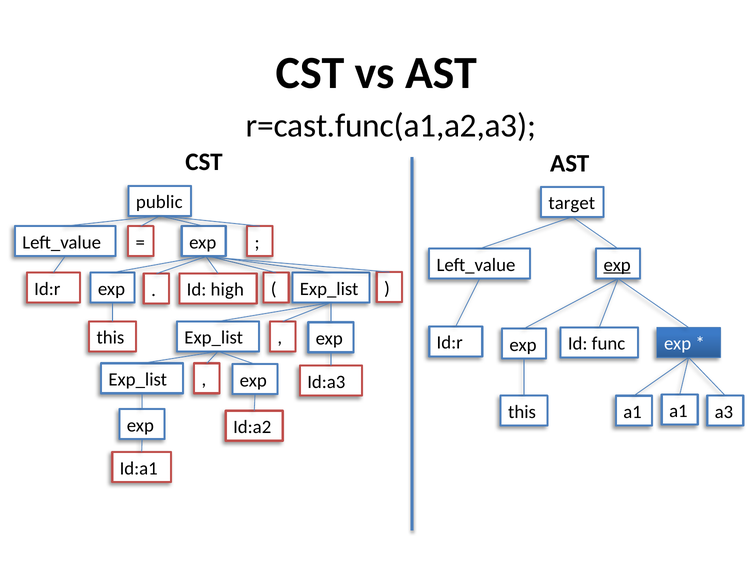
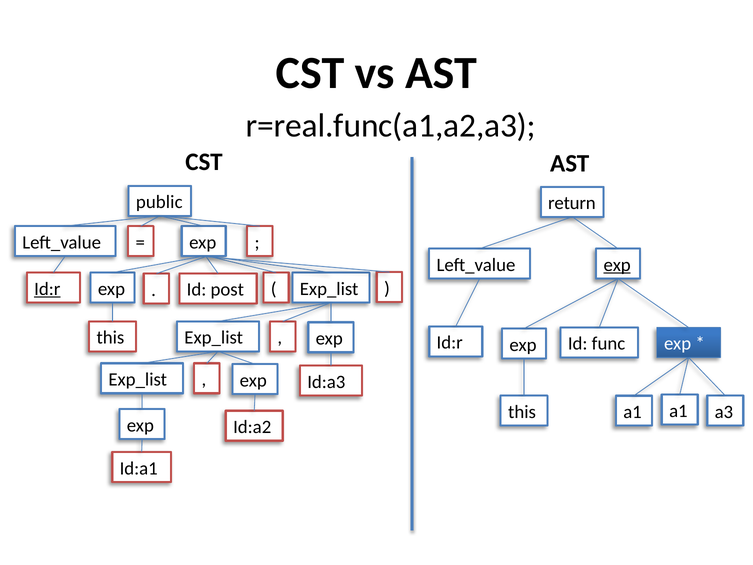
r=cast.func(a1,a2,a3: r=cast.func(a1,a2,a3 -> r=real.func(a1,a2,a3
target: target -> return
Id:r at (47, 289) underline: none -> present
high: high -> post
